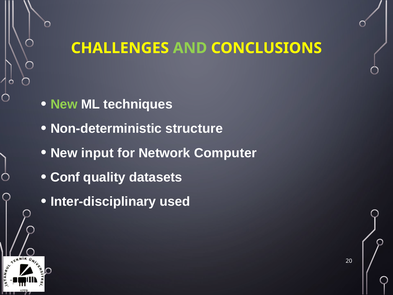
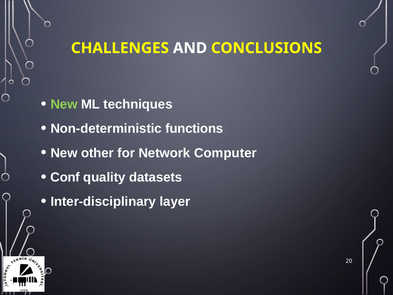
AND colour: light green -> white
structure: structure -> functions
input: input -> other
used: used -> layer
